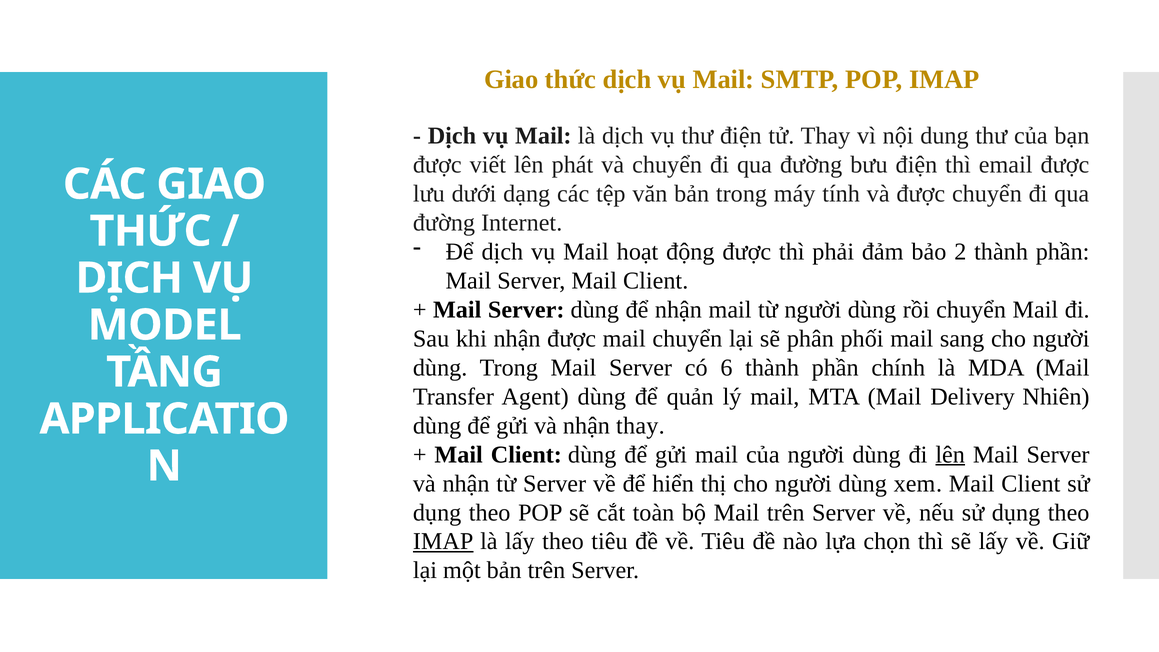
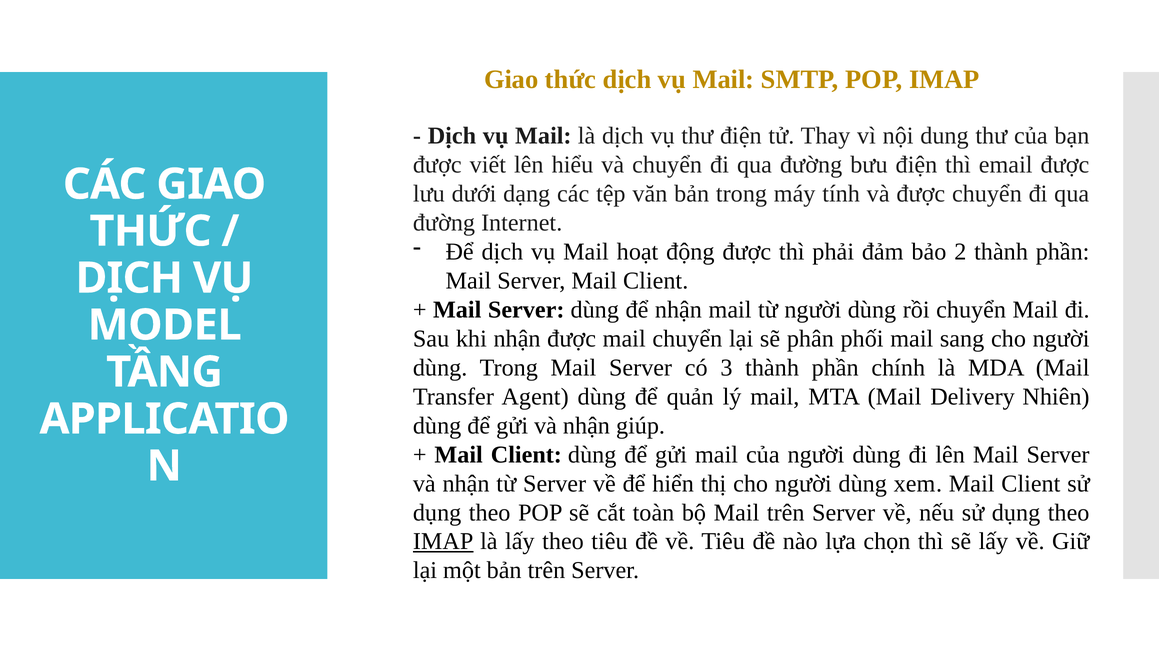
phát: phát -> hiểu
6: 6 -> 3
nhận thay: thay -> giúp
lên at (950, 455) underline: present -> none
